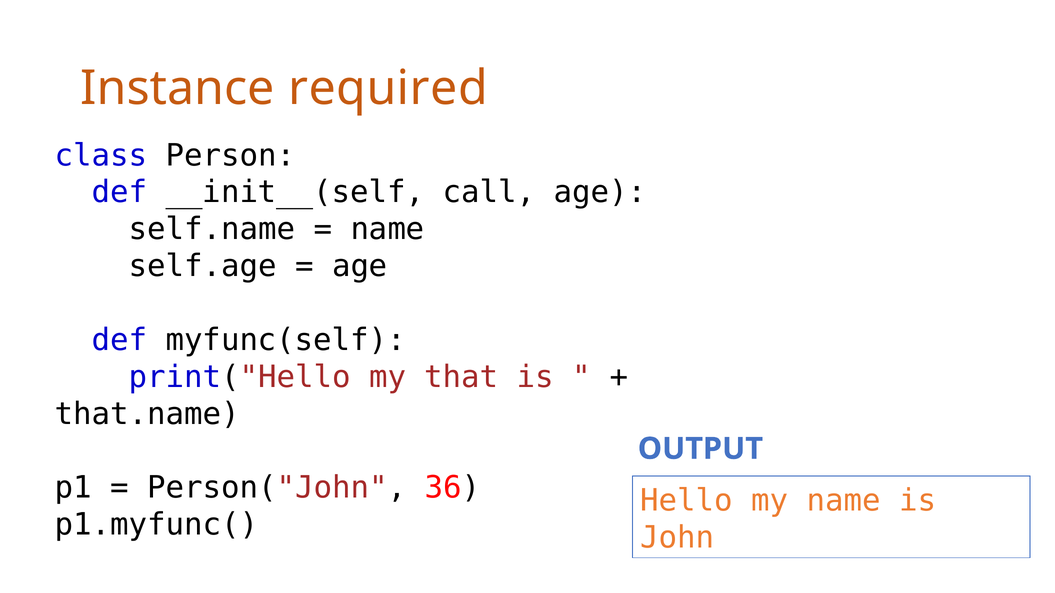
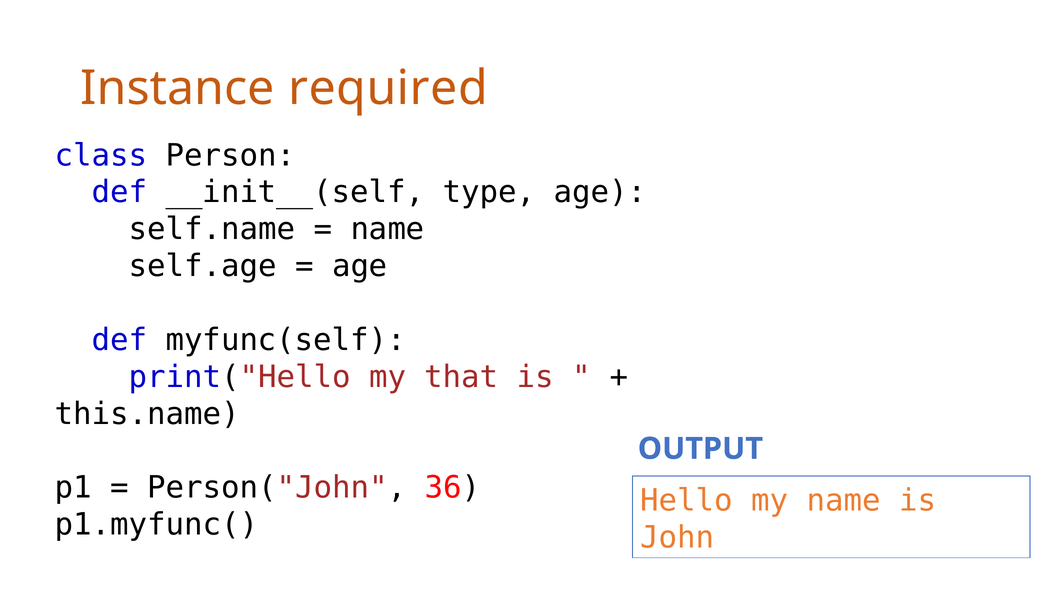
call: call -> type
that.name: that.name -> this.name
